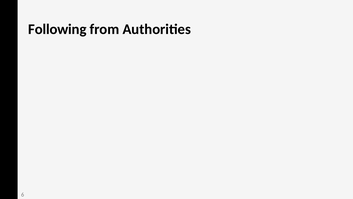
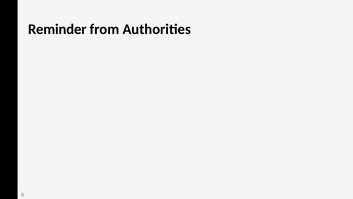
Following at (57, 29): Following -> Reminder
